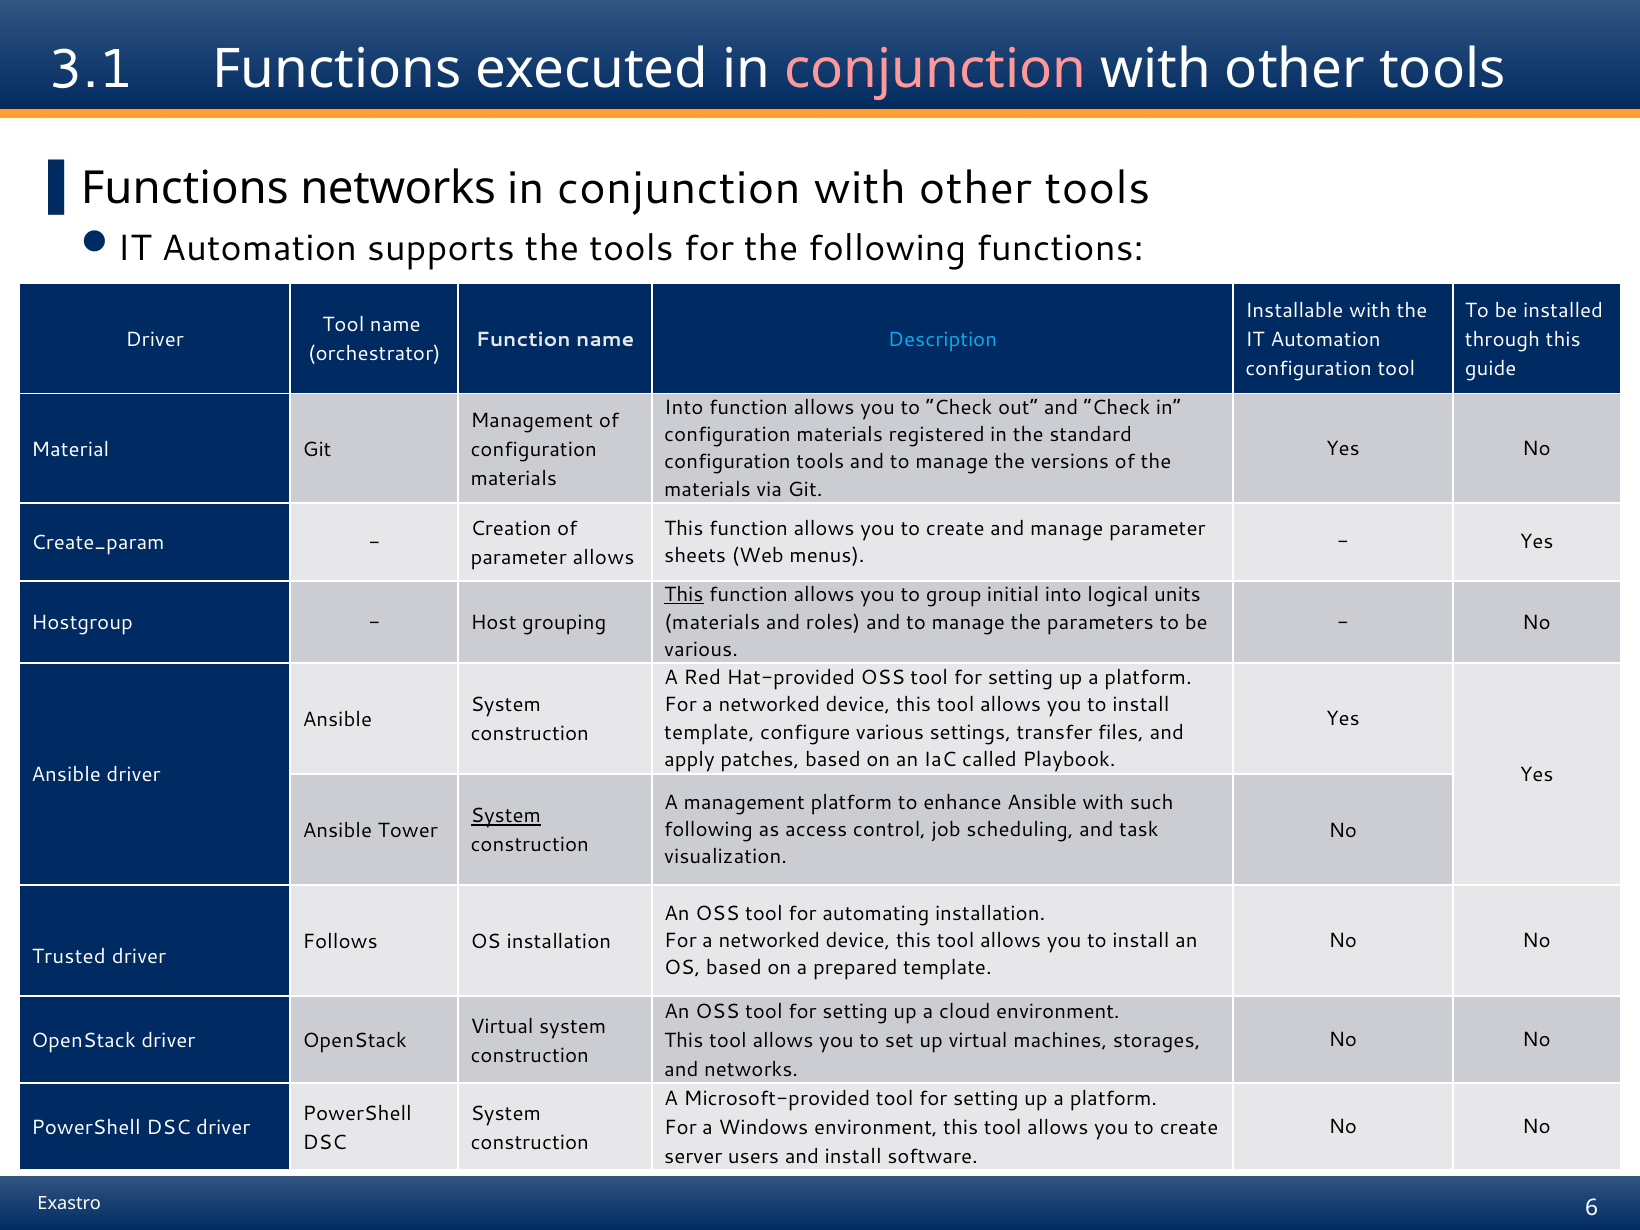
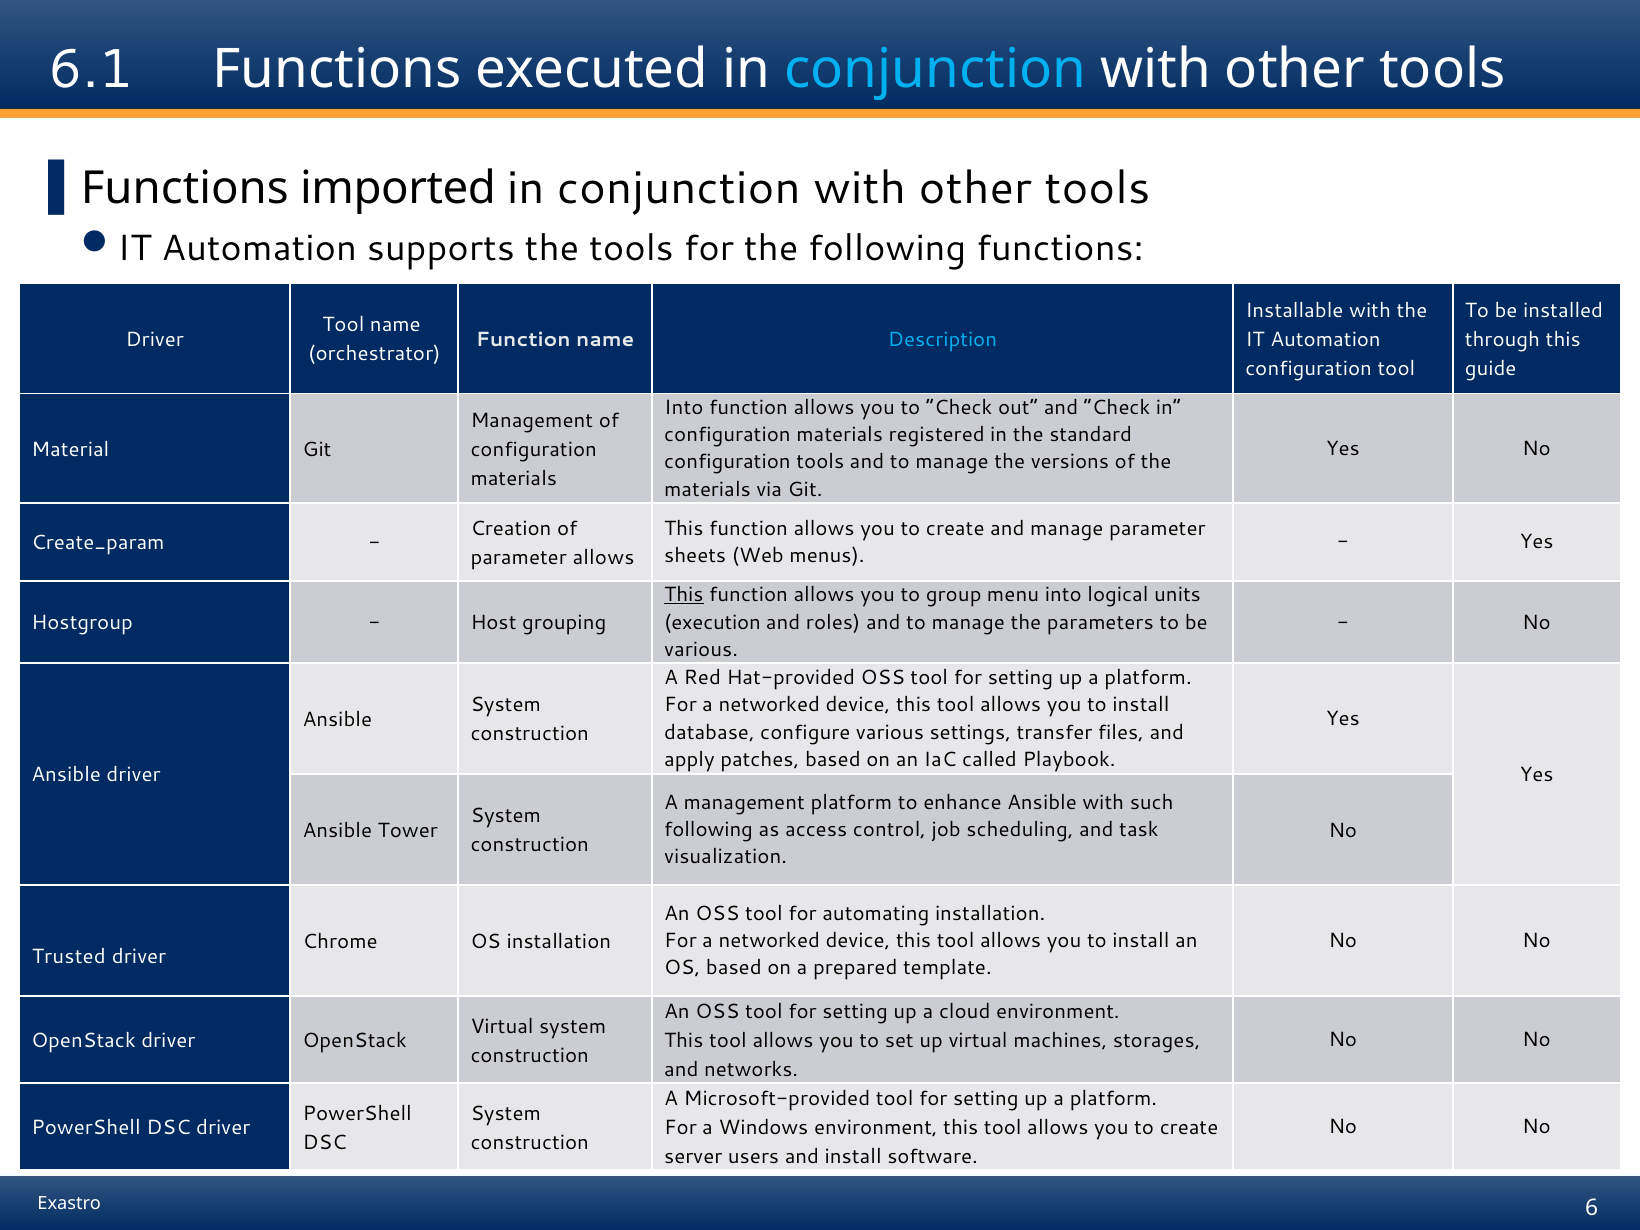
3.1: 3.1 -> 6.1
conjunction at (935, 70) colour: pink -> light blue
Functions networks: networks -> imported
initial: initial -> menu
materials at (712, 622): materials -> execution
template at (709, 732): template -> database
System at (506, 816) underline: present -> none
Follows: Follows -> Chrome
